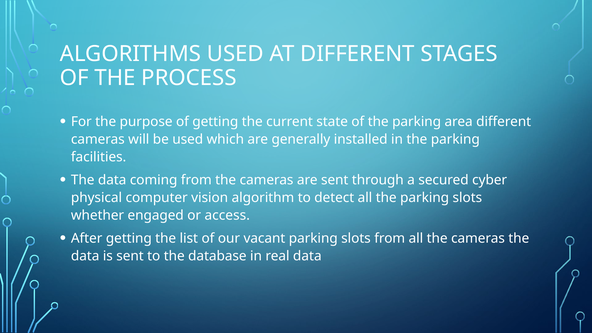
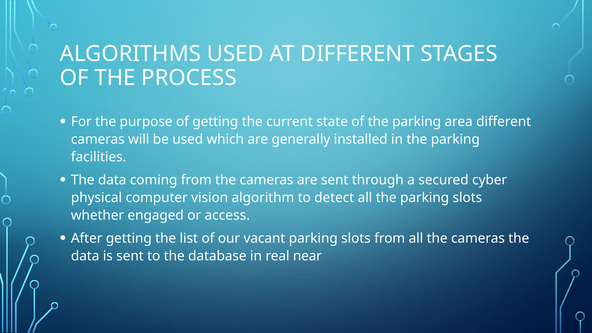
real data: data -> near
